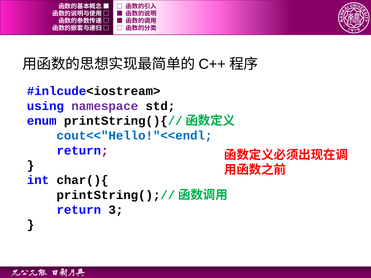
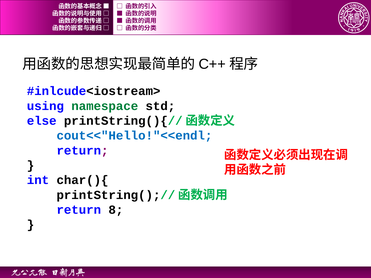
namespace colour: purple -> green
enum: enum -> else
3: 3 -> 8
